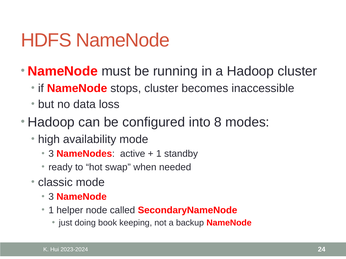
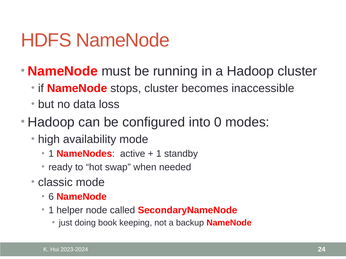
8: 8 -> 0
3 at (51, 154): 3 -> 1
3 at (51, 197): 3 -> 6
